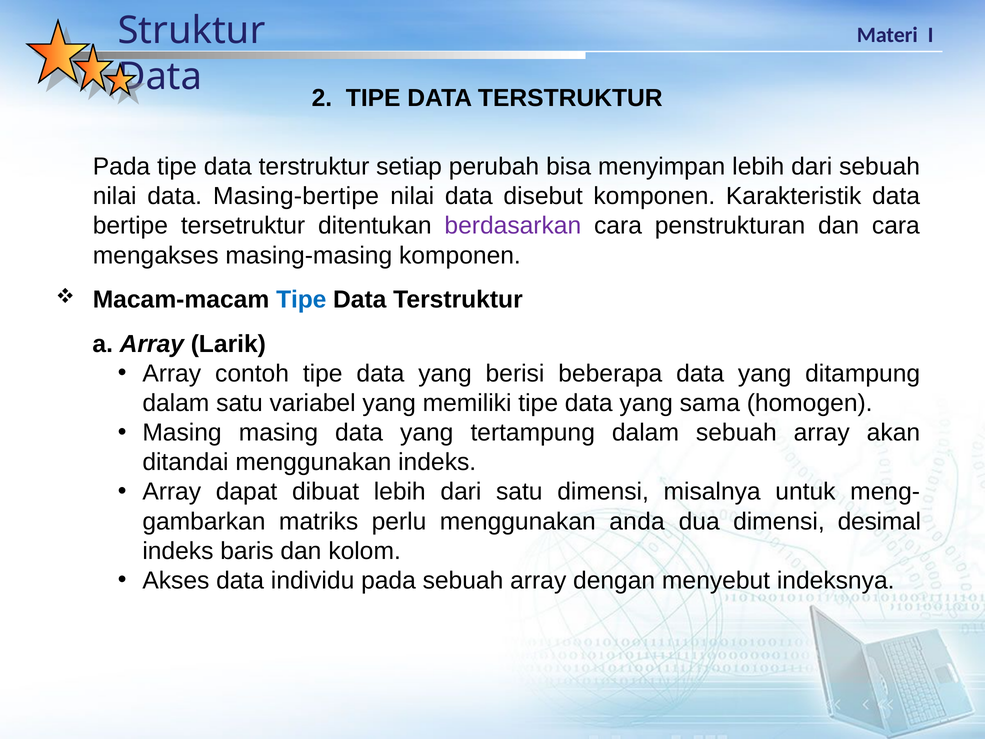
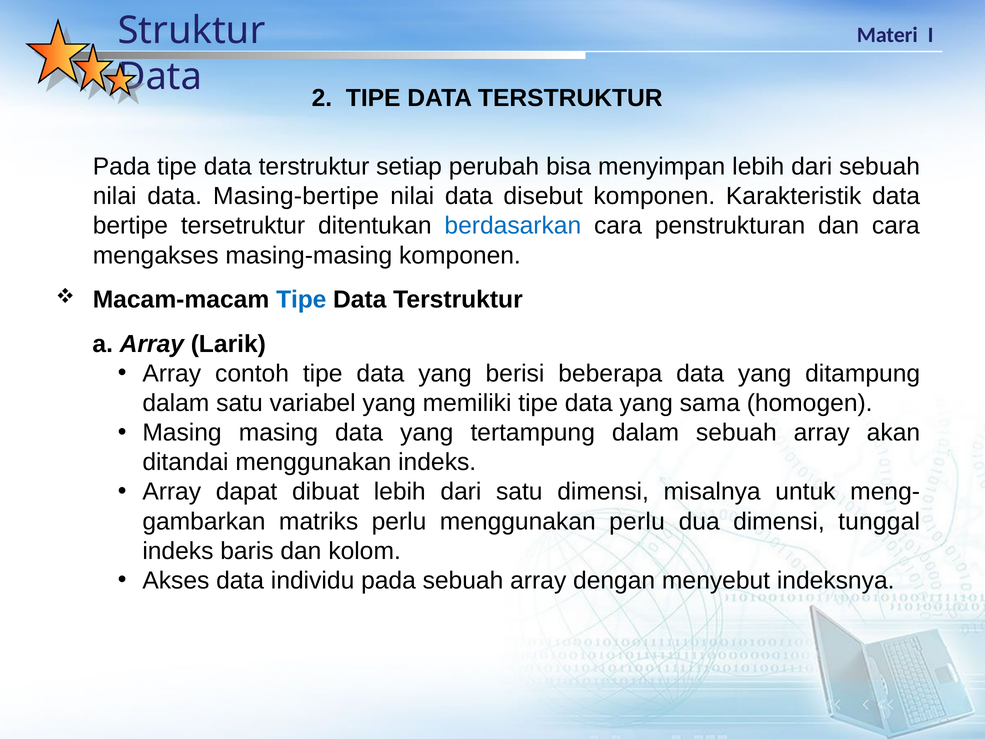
berdasarkan colour: purple -> blue
menggunakan anda: anda -> perlu
desimal: desimal -> tunggal
